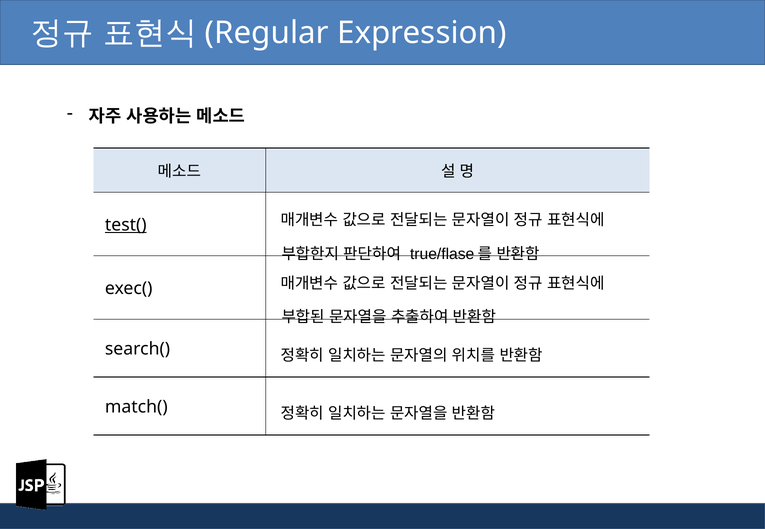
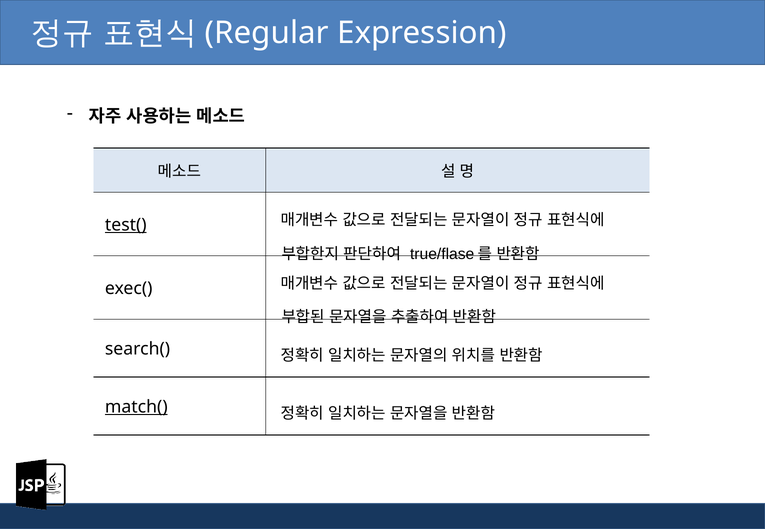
match( underline: none -> present
